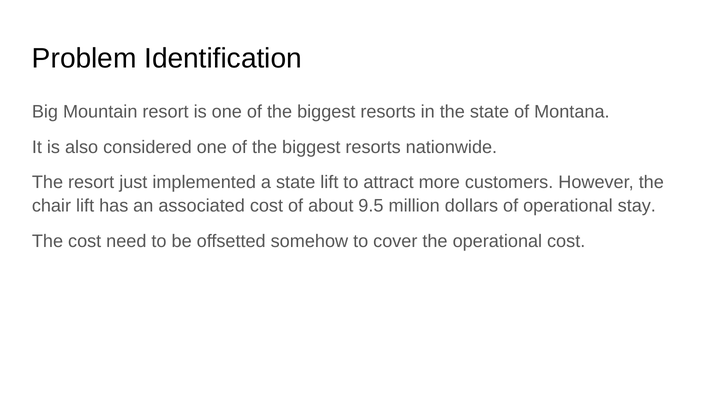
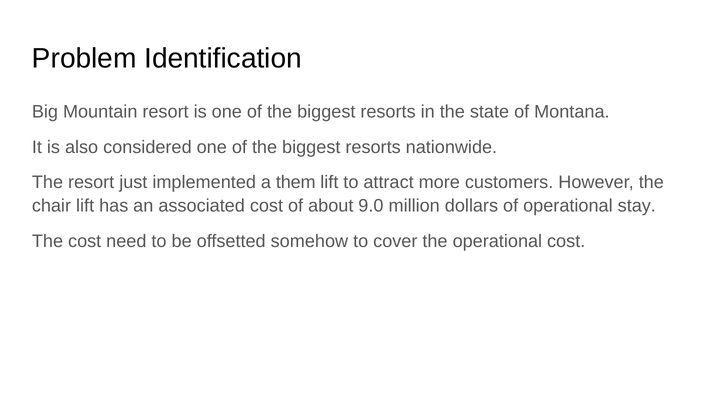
a state: state -> them
9.5: 9.5 -> 9.0
